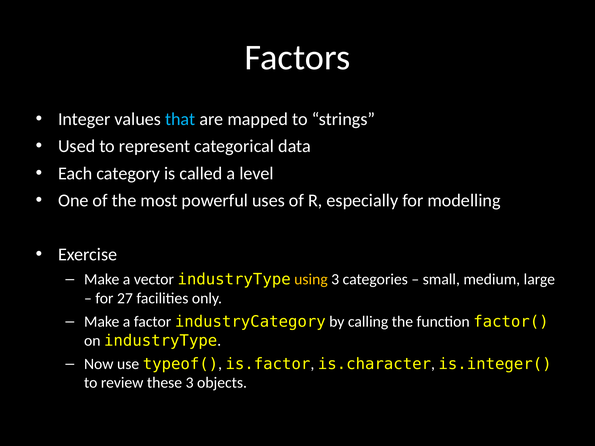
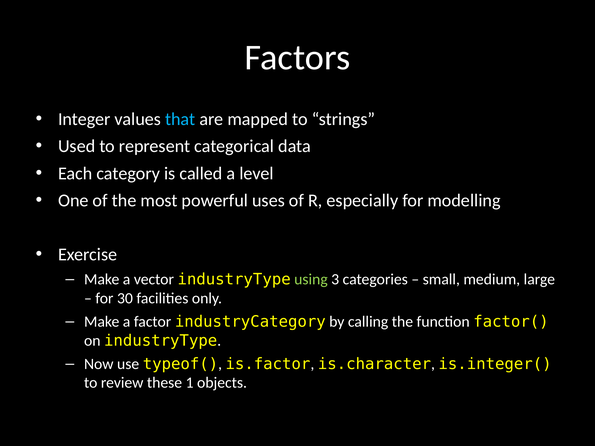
using colour: yellow -> light green
27: 27 -> 30
these 3: 3 -> 1
